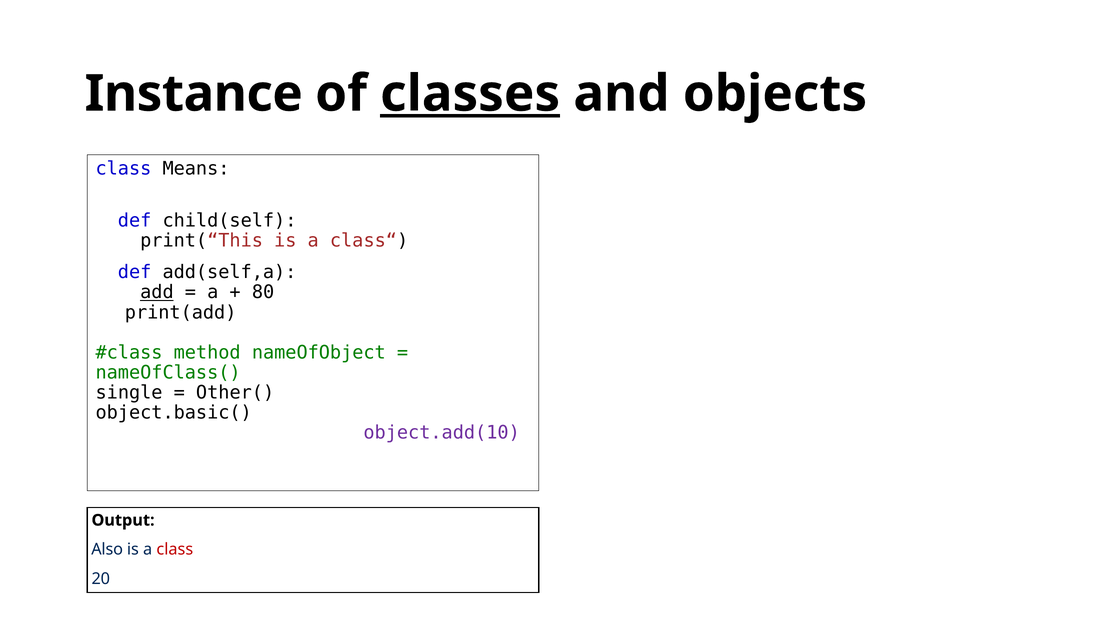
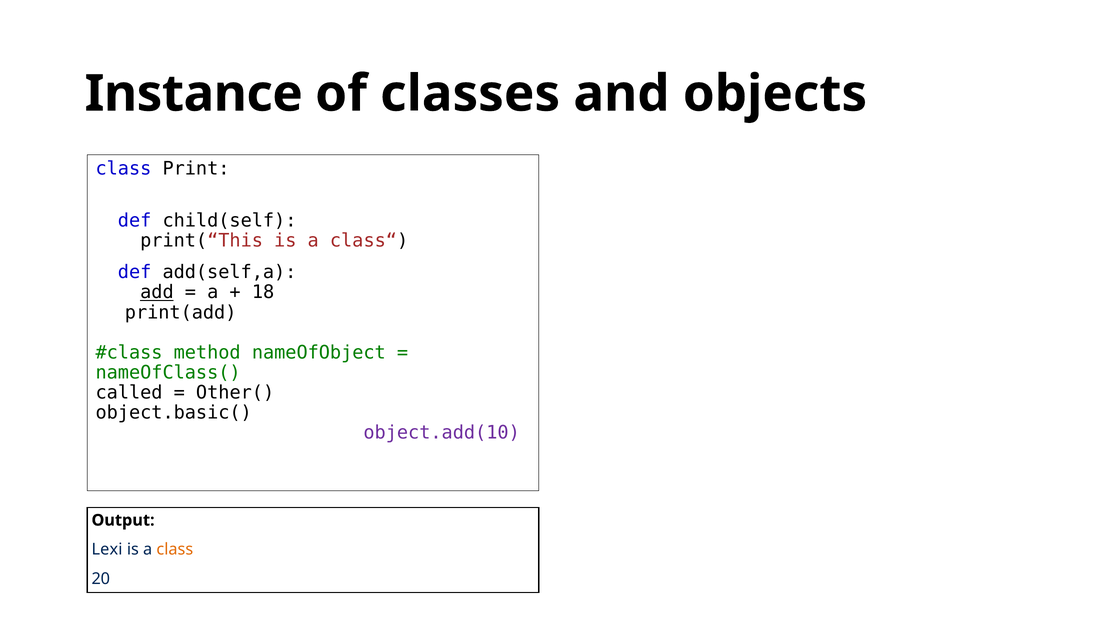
classes underline: present -> none
Means: Means -> Print
80: 80 -> 18
single: single -> called
Also: Also -> Lexi
class at (175, 549) colour: red -> orange
